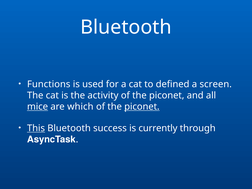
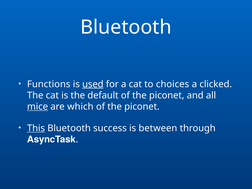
used underline: none -> present
defined: defined -> choices
screen: screen -> clicked
activity: activity -> default
piconet at (142, 107) underline: present -> none
currently: currently -> between
